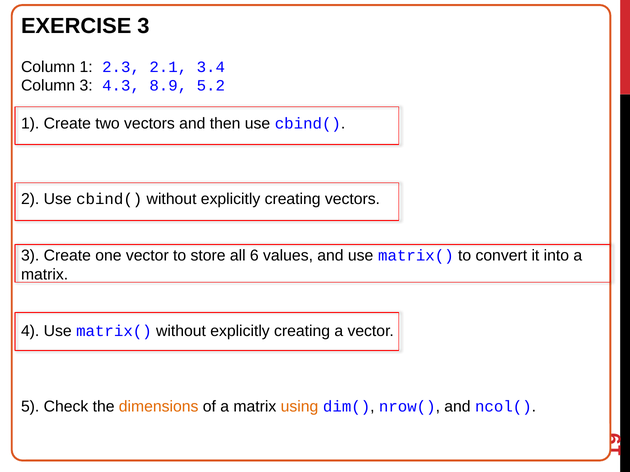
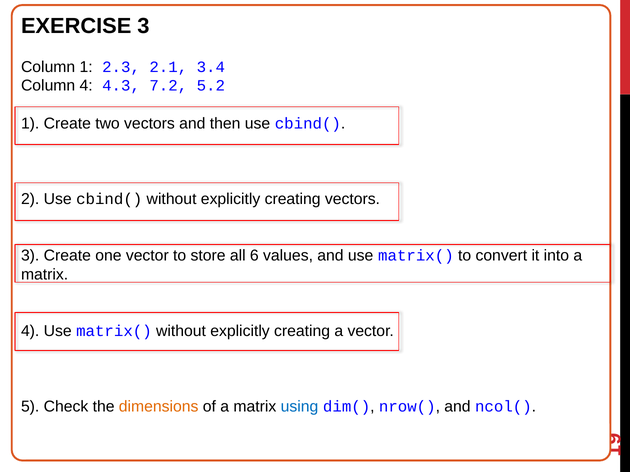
Column 3: 3 -> 4
8.9: 8.9 -> 7.2
using colour: orange -> blue
